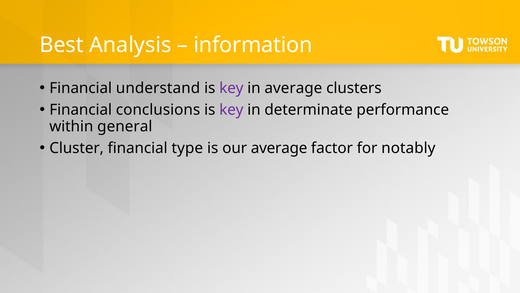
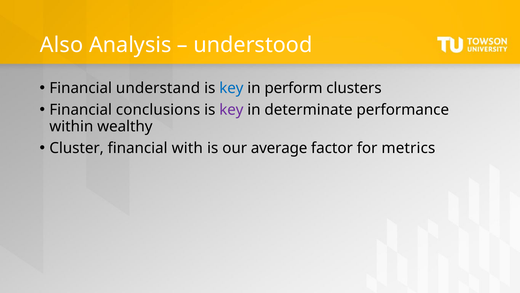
Best: Best -> Also
information: information -> understood
key at (231, 88) colour: purple -> blue
in average: average -> perform
general: general -> wealthy
type: type -> with
notably: notably -> metrics
